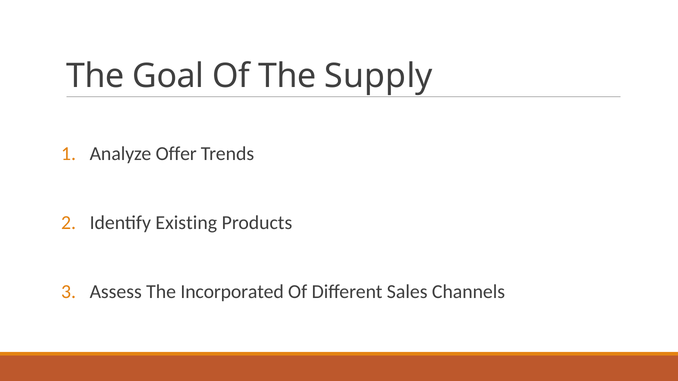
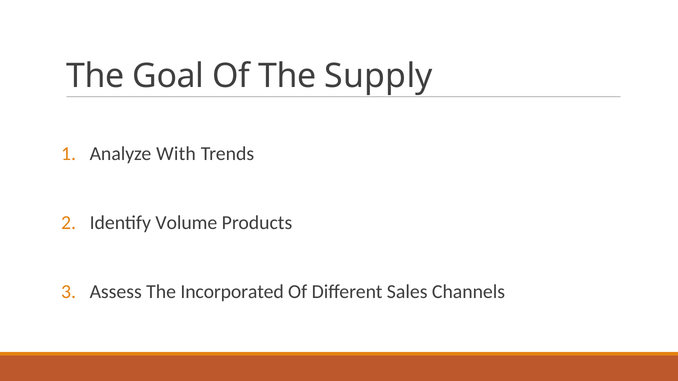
Offer: Offer -> With
Existing: Existing -> Volume
